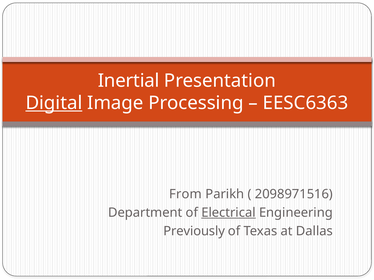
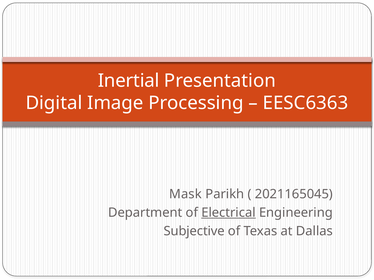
Digital underline: present -> none
From: From -> Mask
2098971516: 2098971516 -> 2021165045
Previously: Previously -> Subjective
